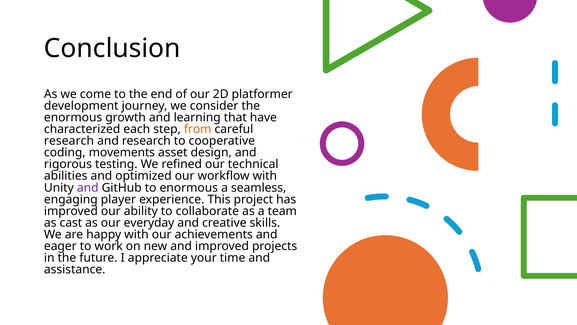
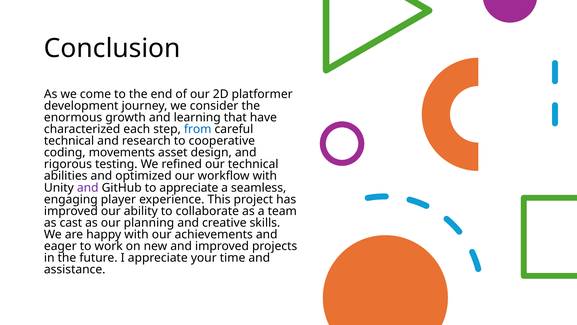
from colour: orange -> blue
research at (69, 141): research -> technical
to enormous: enormous -> appreciate
everyday: everyday -> planning
